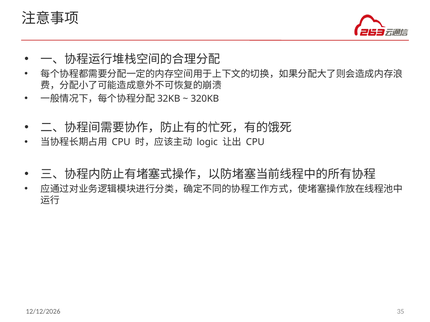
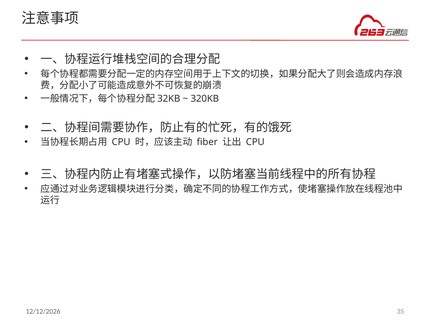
logic: logic -> fiber
